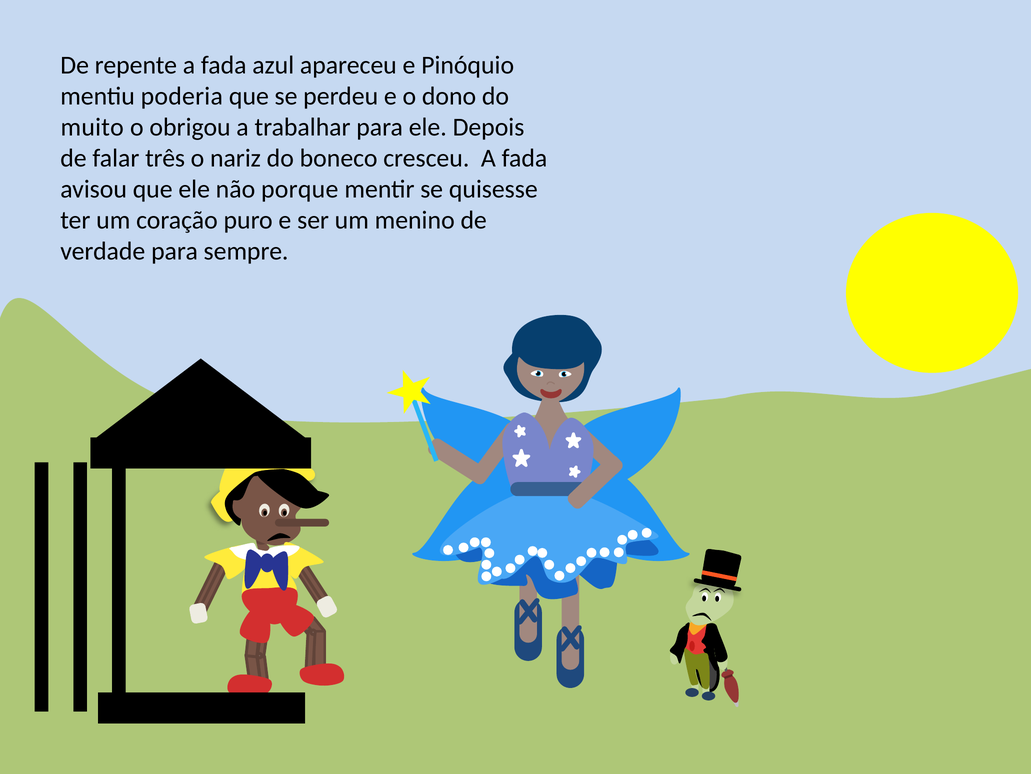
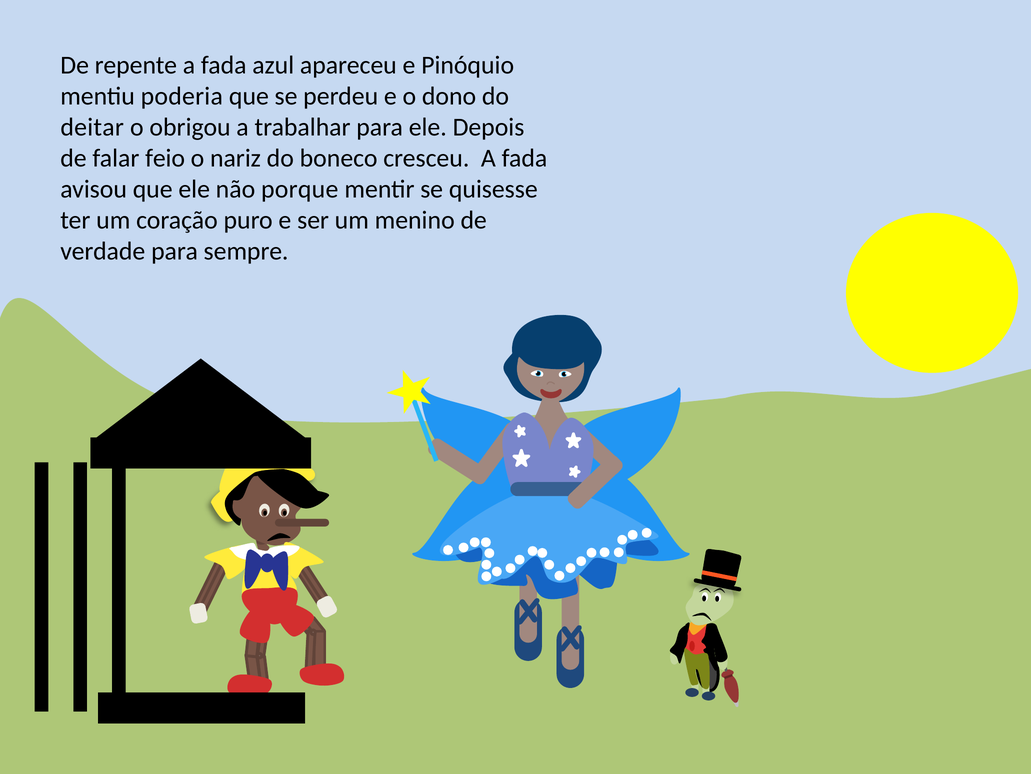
muito: muito -> deitar
três: três -> feio
